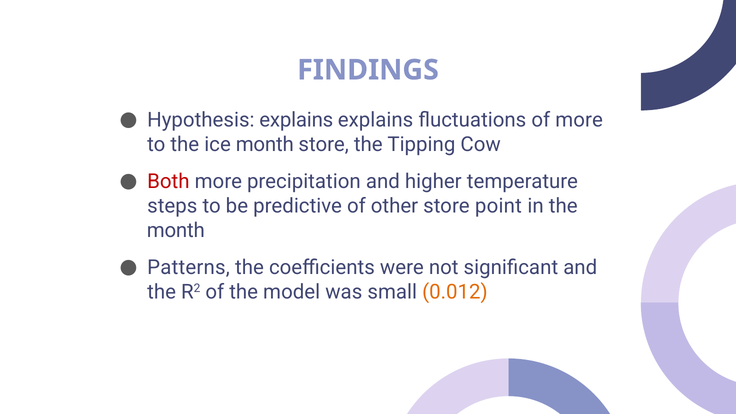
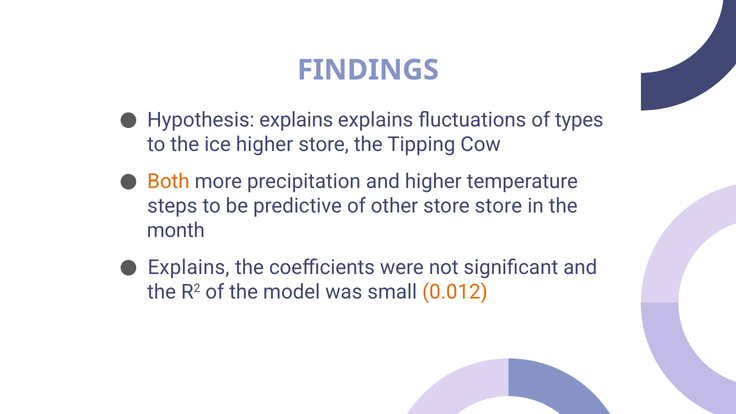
of more: more -> types
ice month: month -> higher
Both colour: red -> orange
store point: point -> store
Patterns at (189, 267): Patterns -> Explains
